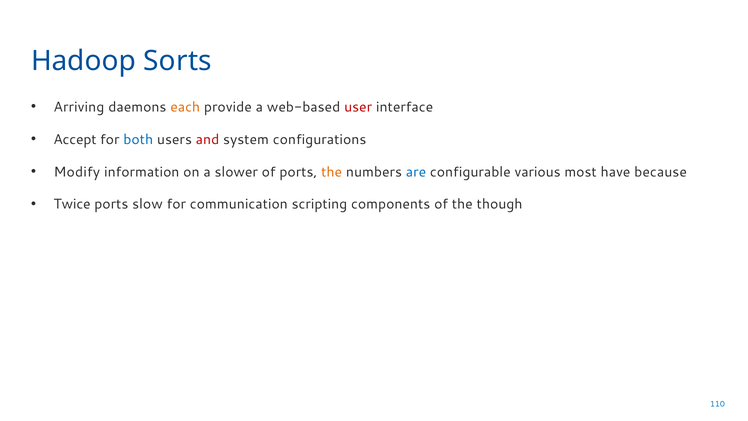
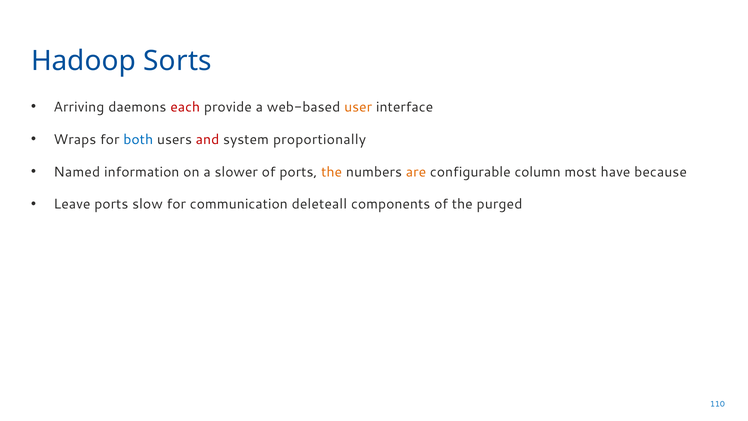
each colour: orange -> red
user colour: red -> orange
Accept: Accept -> Wraps
configurations: configurations -> proportionally
Modify: Modify -> Named
are colour: blue -> orange
various: various -> column
Twice: Twice -> Leave
scripting: scripting -> deleteall
though: though -> purged
